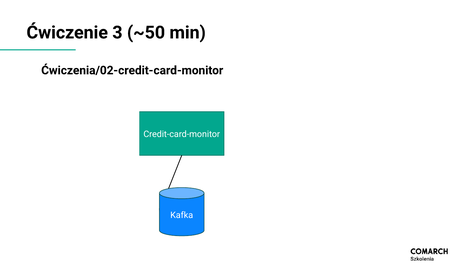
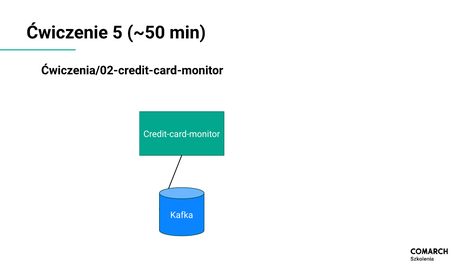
3: 3 -> 5
